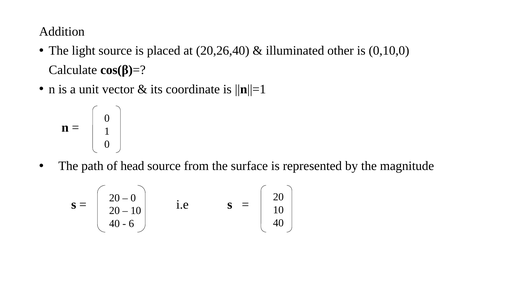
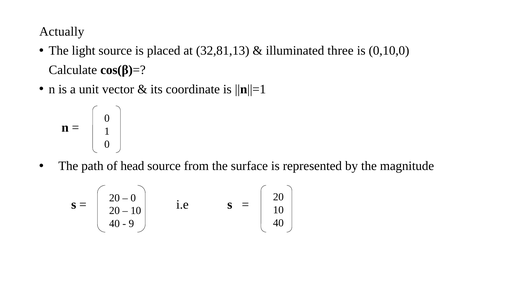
Addition: Addition -> Actually
20,26,40: 20,26,40 -> 32,81,13
other: other -> three
6: 6 -> 9
